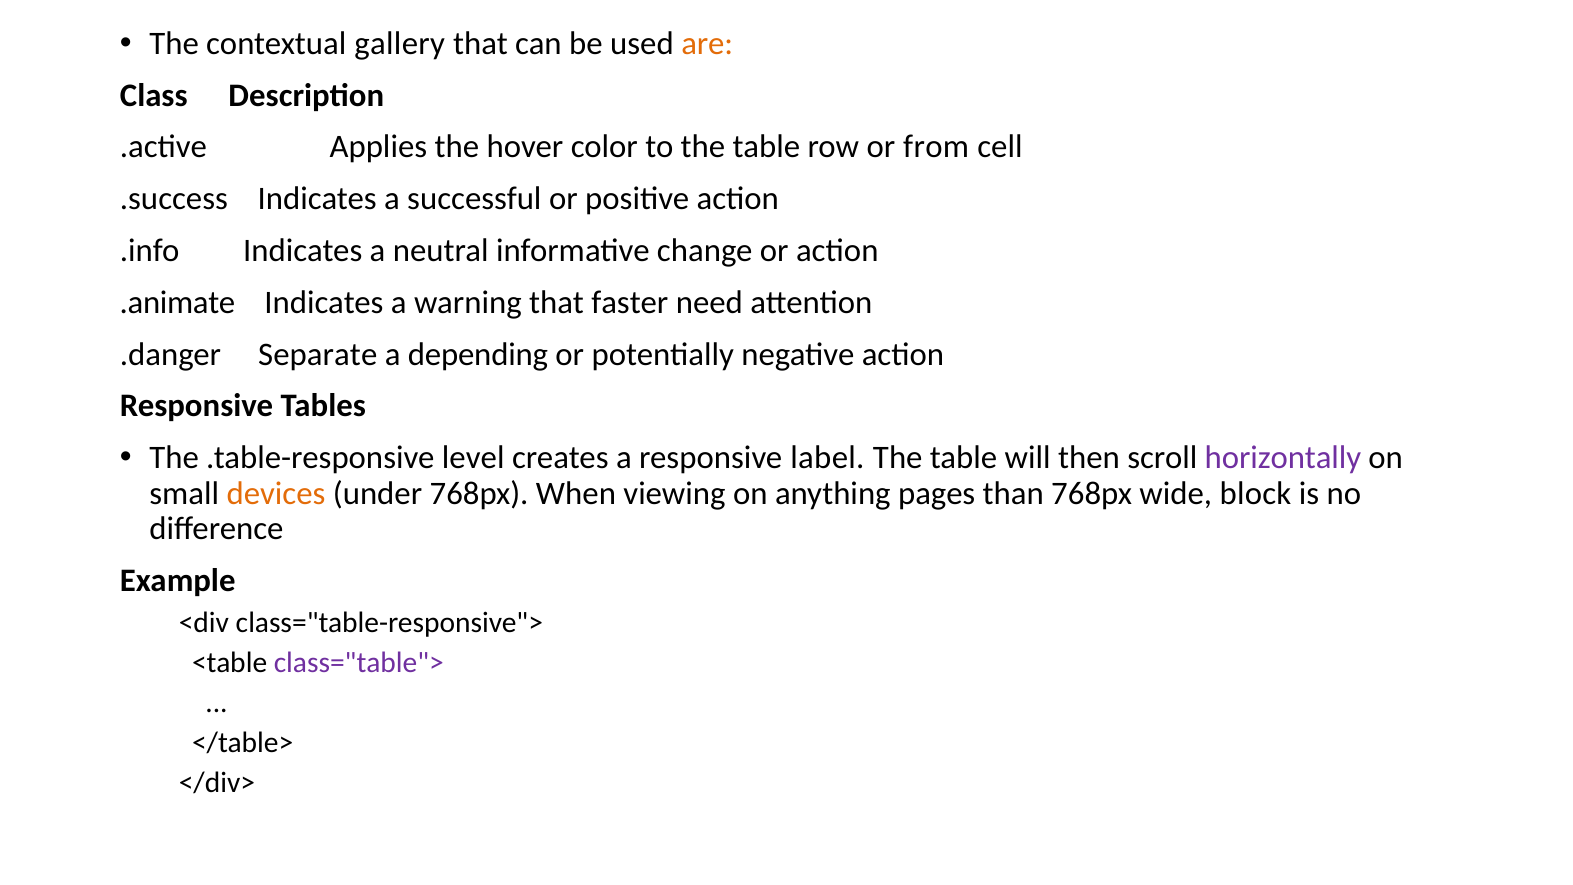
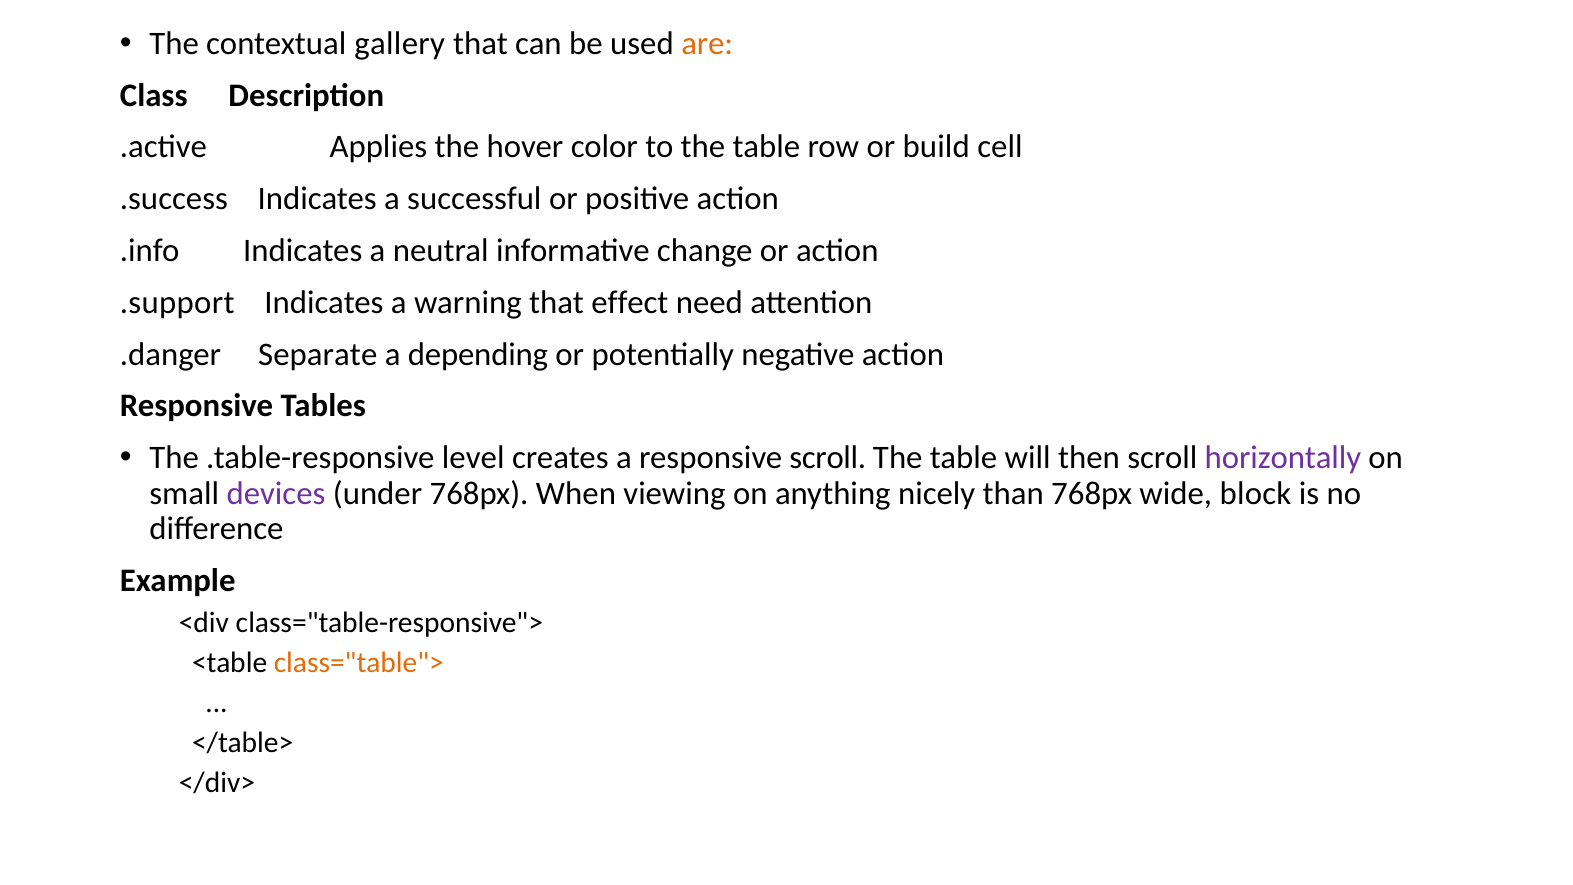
from: from -> build
.animate: .animate -> .support
faster: faster -> effect
responsive label: label -> scroll
devices colour: orange -> purple
pages: pages -> nicely
class="table"> colour: purple -> orange
